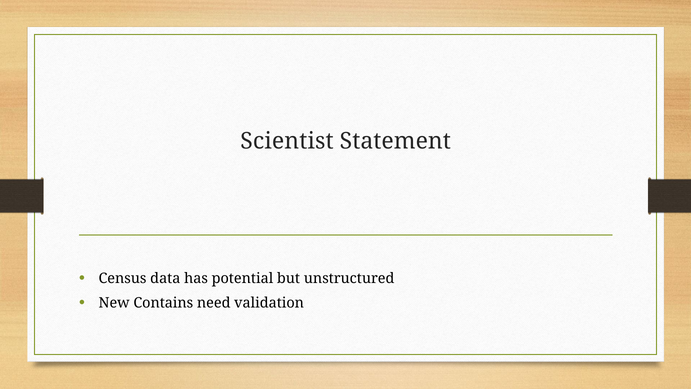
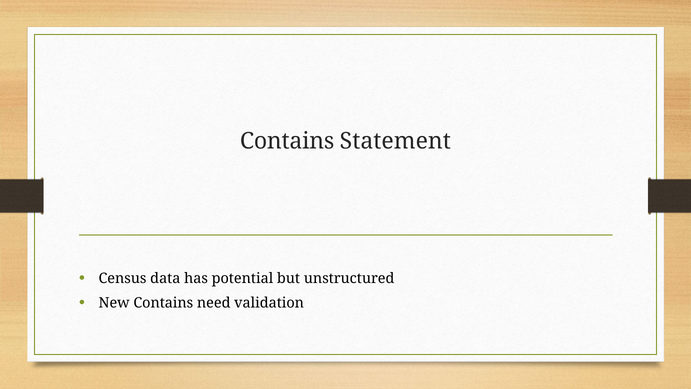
Scientist at (287, 141): Scientist -> Contains
